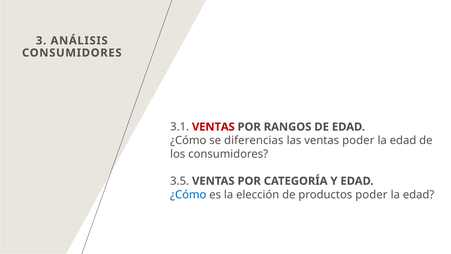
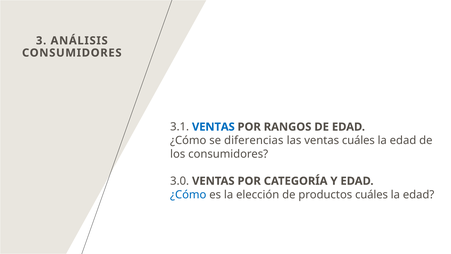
VENTAS at (213, 127) colour: red -> blue
ventas poder: poder -> cuáles
3.5: 3.5 -> 3.0
productos poder: poder -> cuáles
